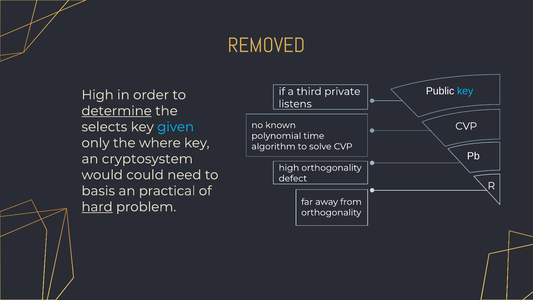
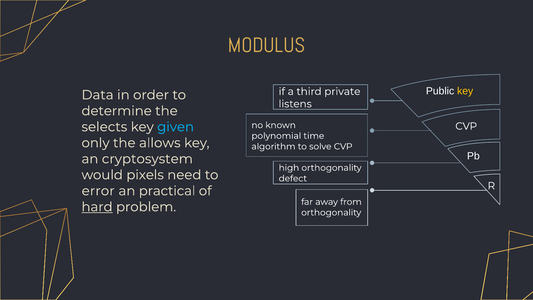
REMOVED: REMOVED -> MODULUS
key at (465, 91) colour: light blue -> yellow
High at (98, 95): High -> Data
determine underline: present -> none
where: where -> allows
could: could -> pixels
basis: basis -> error
